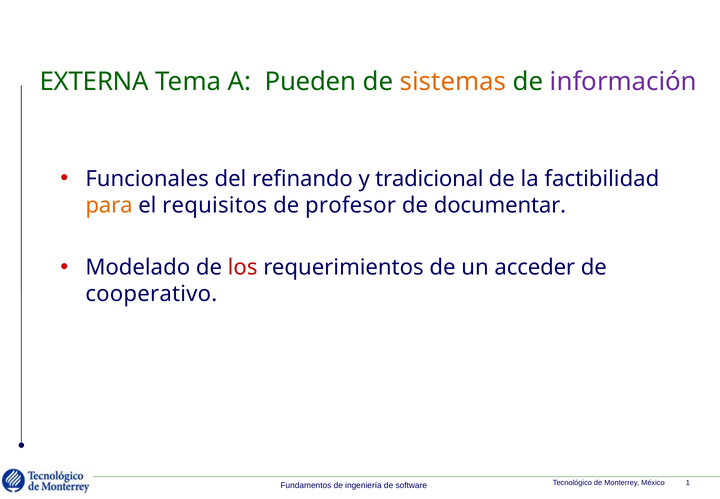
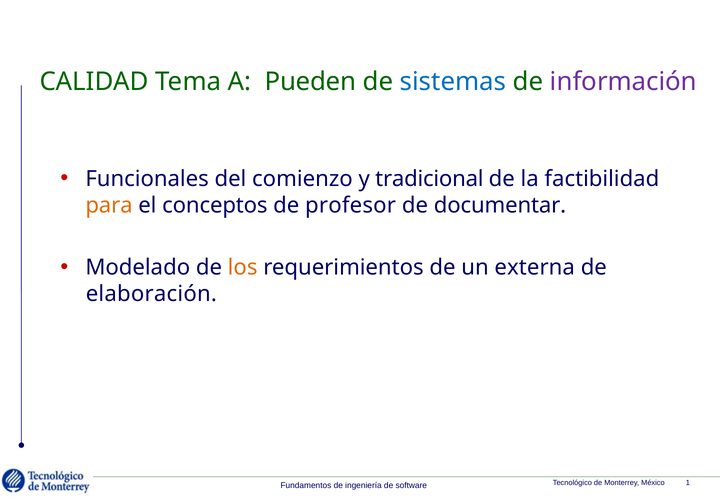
EXTERNA: EXTERNA -> CALIDAD
sistemas colour: orange -> blue
refinando: refinando -> comienzo
requisitos: requisitos -> conceptos
los colour: red -> orange
acceder: acceder -> externa
cooperativo: cooperativo -> elaboración
